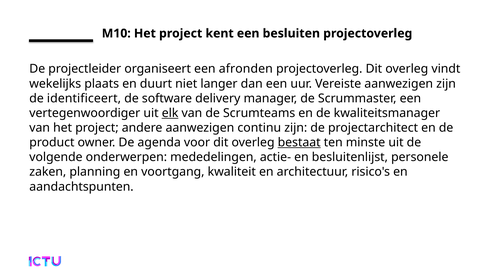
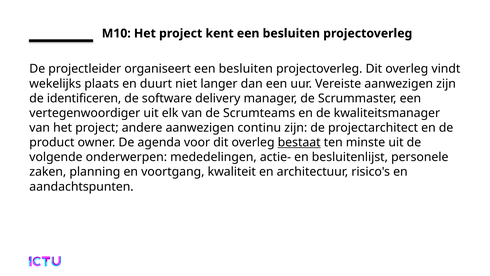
organiseert een afronden: afronden -> besluiten
identificeert: identificeert -> identificeren
elk underline: present -> none
